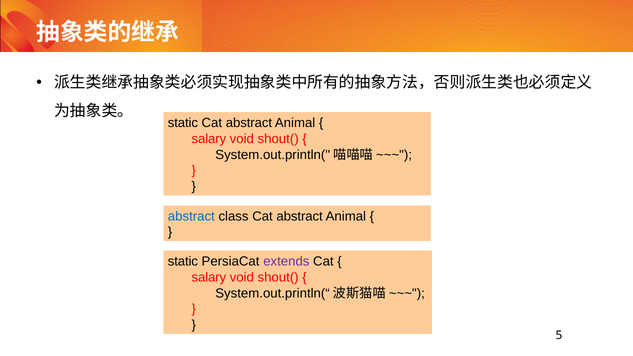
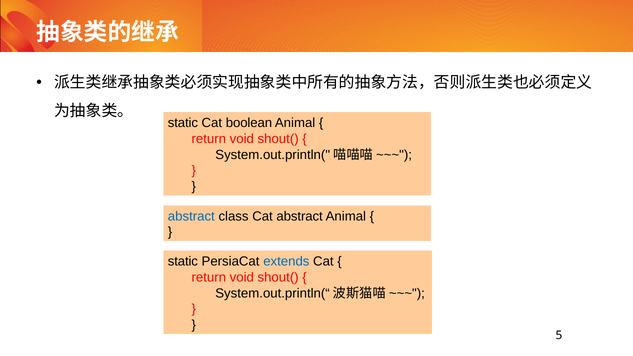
abstract at (249, 123): abstract -> boolean
salary at (209, 139): salary -> return
extends colour: purple -> blue
salary at (209, 277): salary -> return
